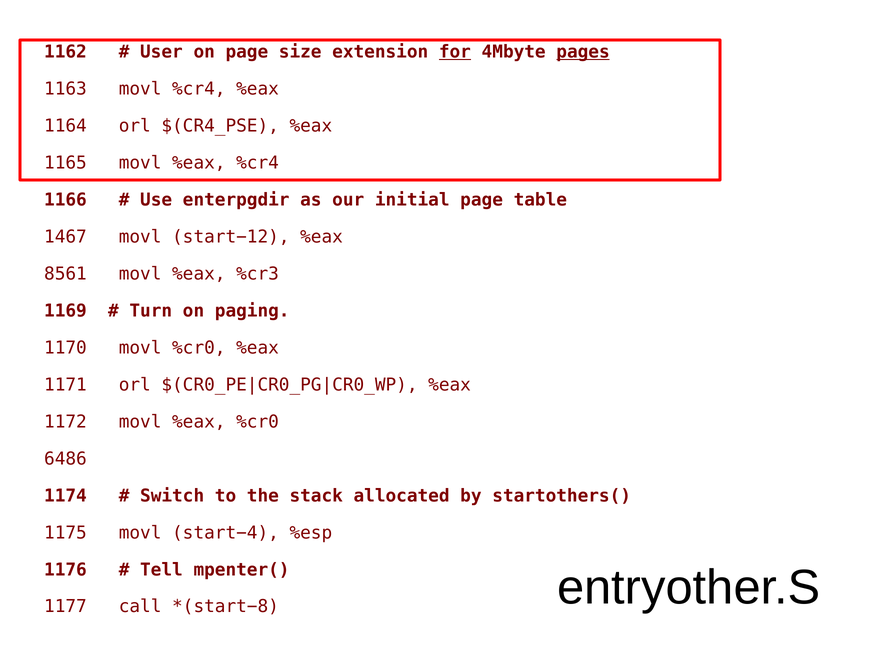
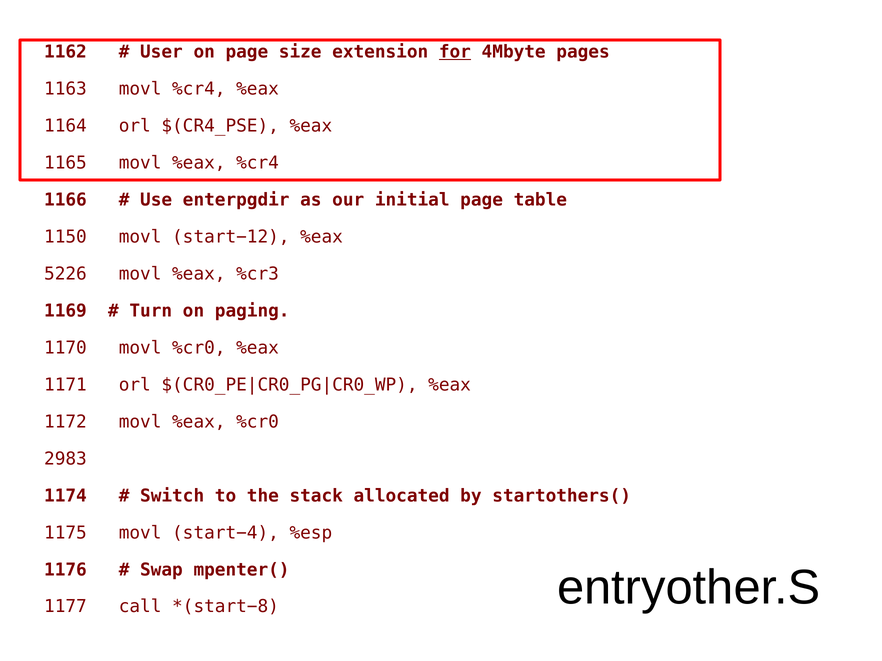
pages underline: present -> none
1467: 1467 -> 1150
8561: 8561 -> 5226
6486: 6486 -> 2983
Tell: Tell -> Swap
